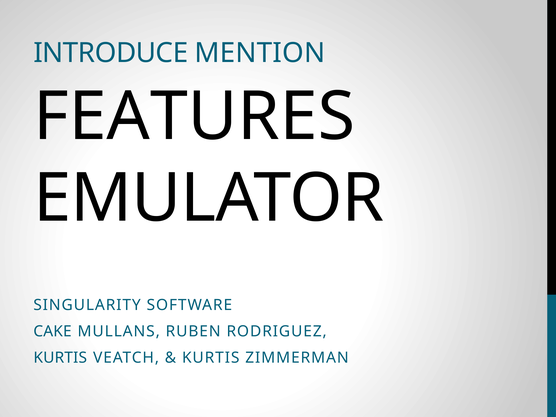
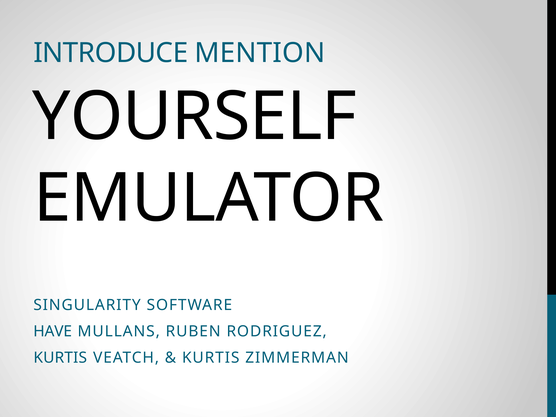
FEATURES: FEATURES -> YOURSELF
CAKE: CAKE -> HAVE
